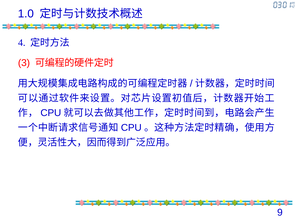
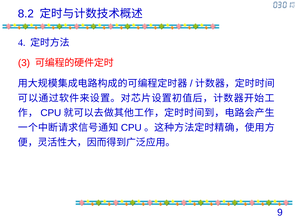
1.0: 1.0 -> 8.2
